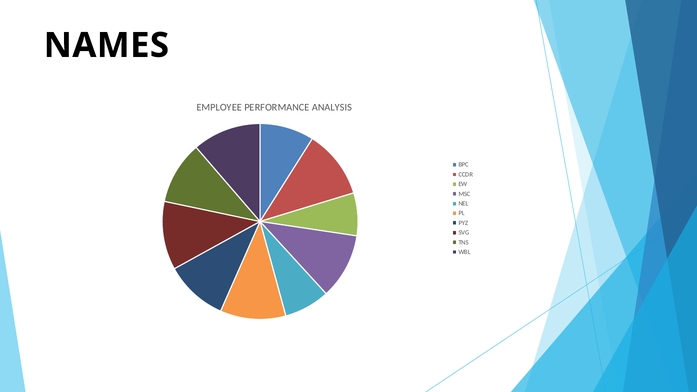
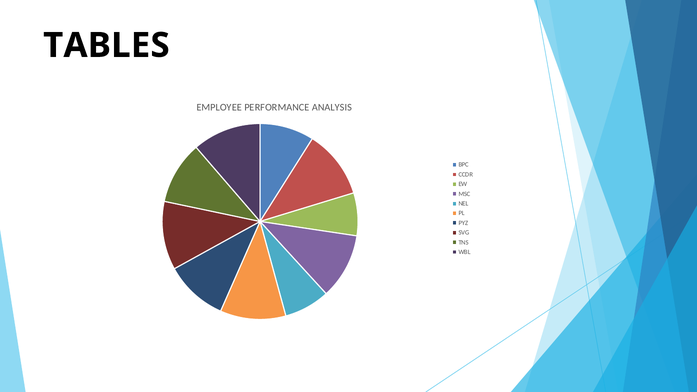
NAMES: NAMES -> TABLES
